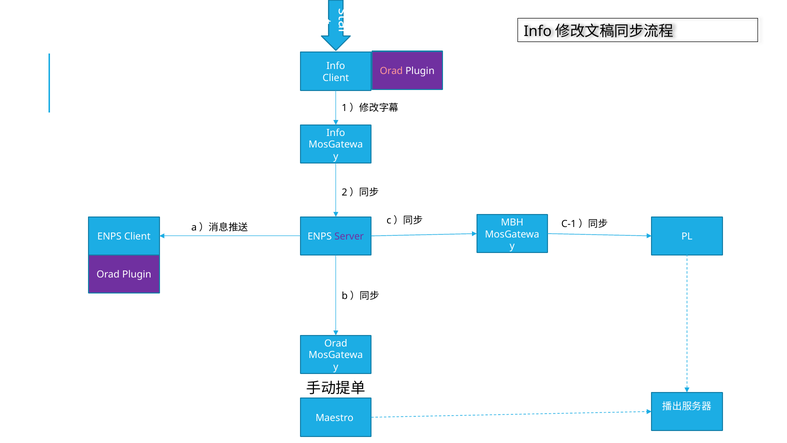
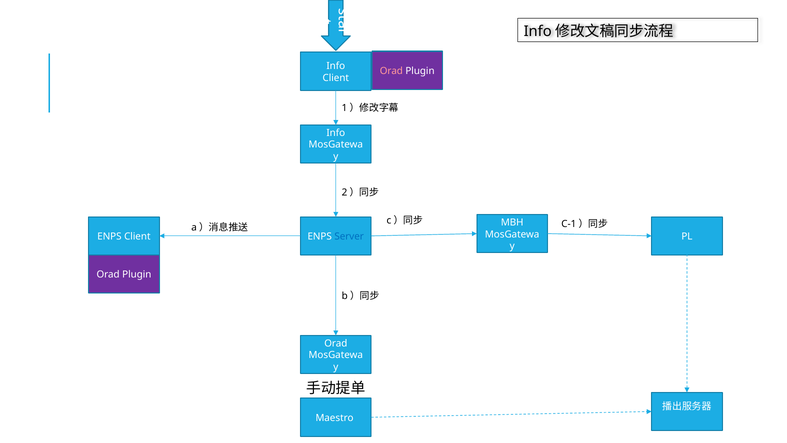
Server colour: purple -> blue
